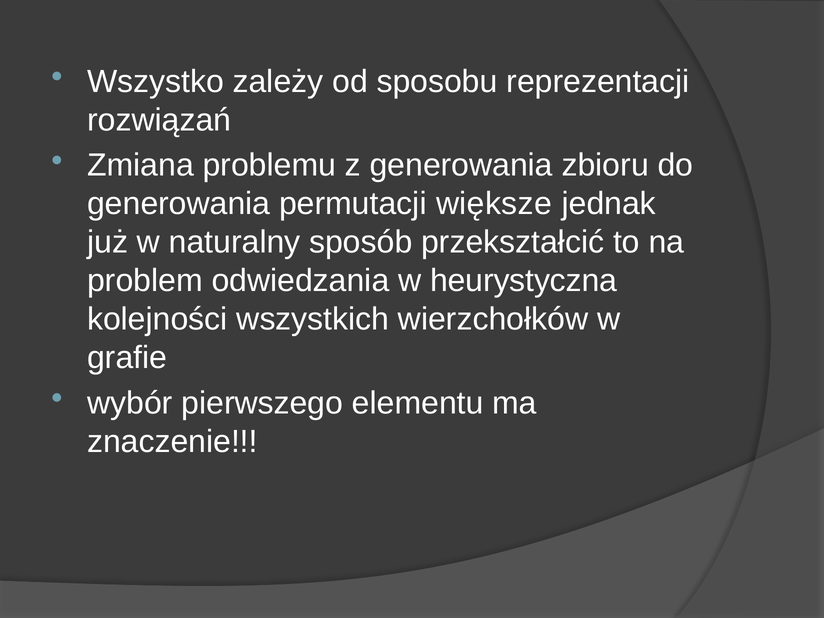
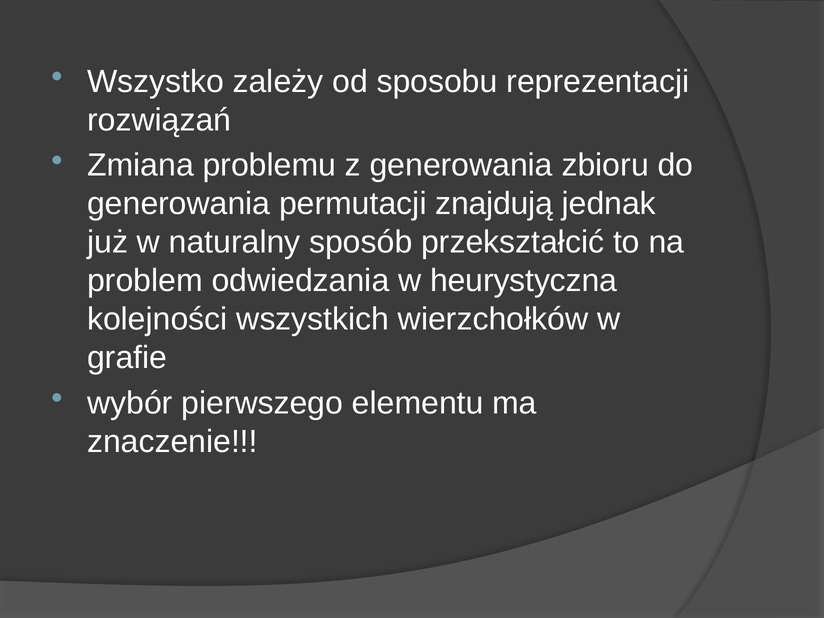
większe: większe -> znajdują
